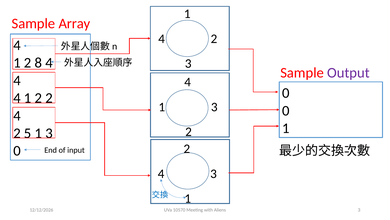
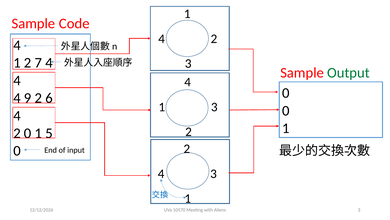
Array: Array -> Code
8: 8 -> 7
Output colour: purple -> green
1 at (28, 98): 1 -> 9
2 2: 2 -> 6
2 5: 5 -> 0
1 3: 3 -> 5
